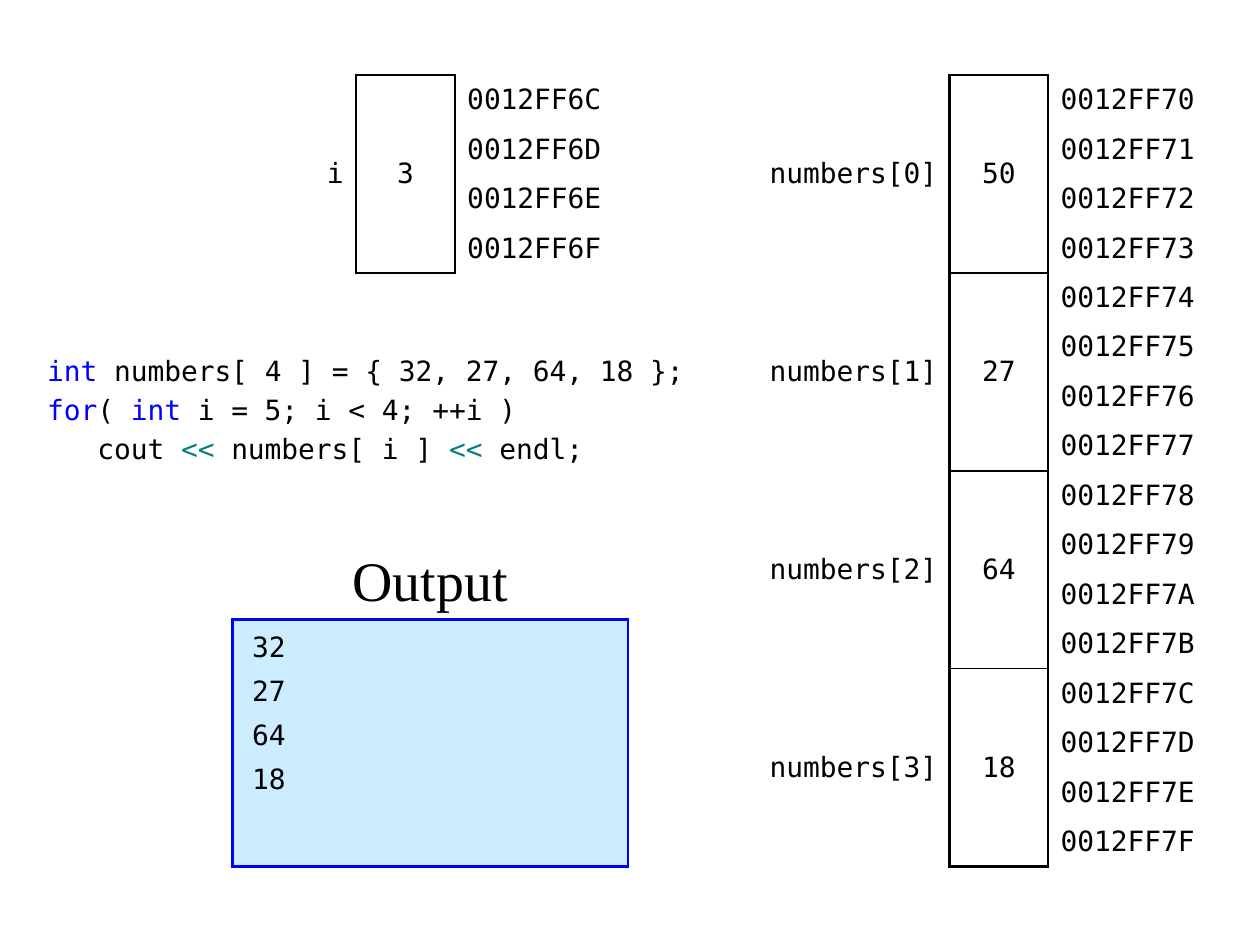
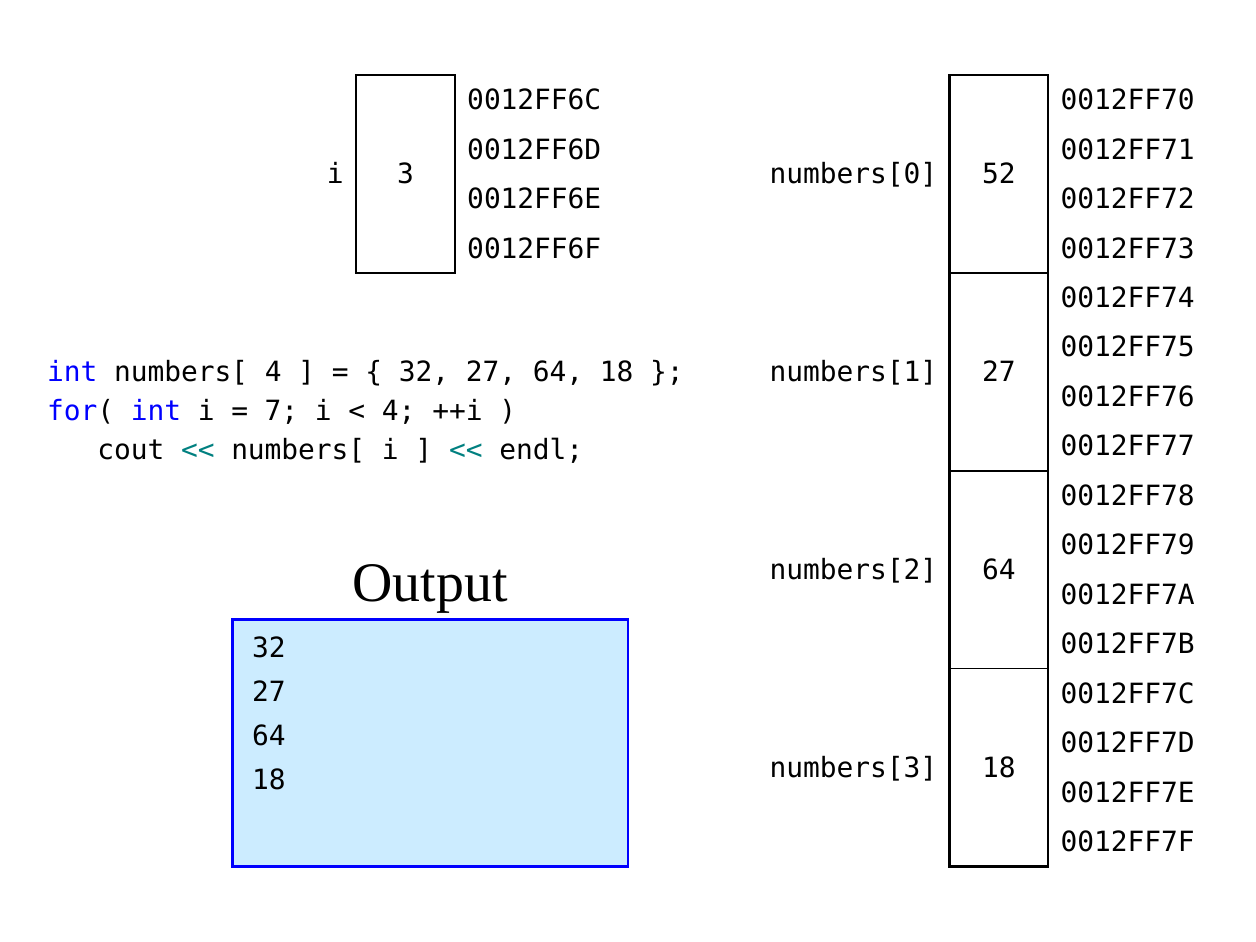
50: 50 -> 52
5: 5 -> 7
